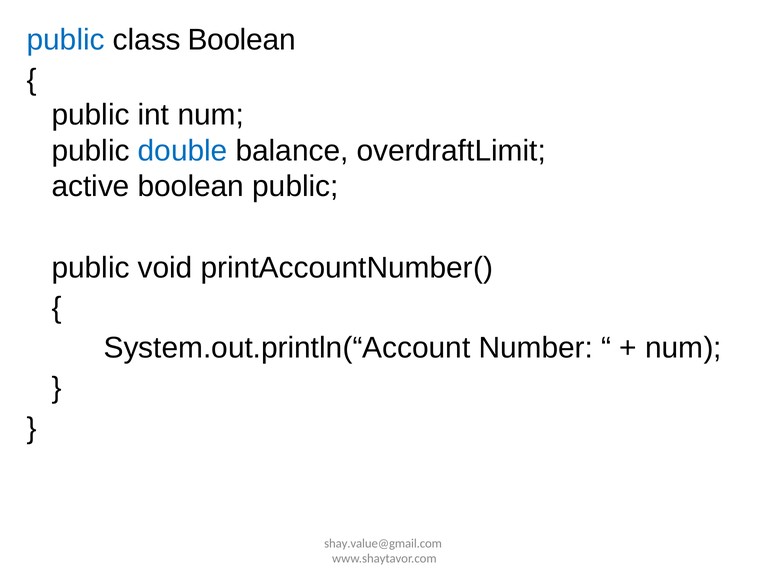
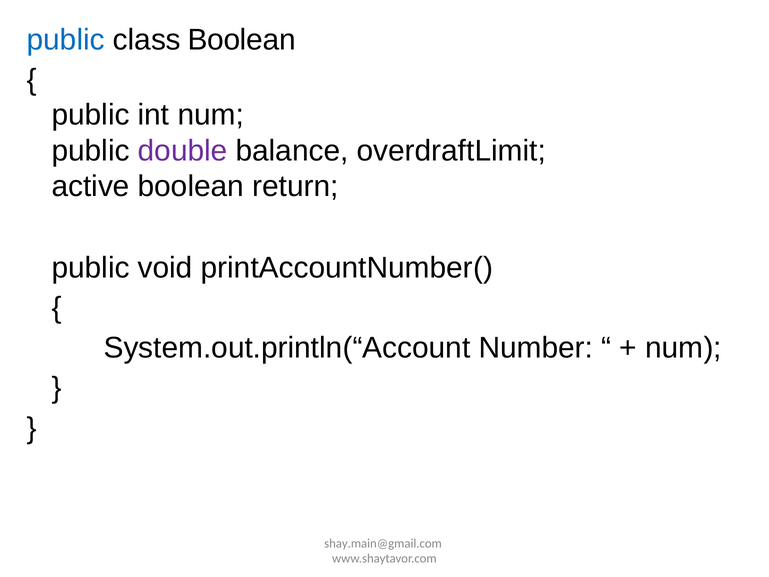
double colour: blue -> purple
boolean public: public -> return
shay.value@gmail.com: shay.value@gmail.com -> shay.main@gmail.com
